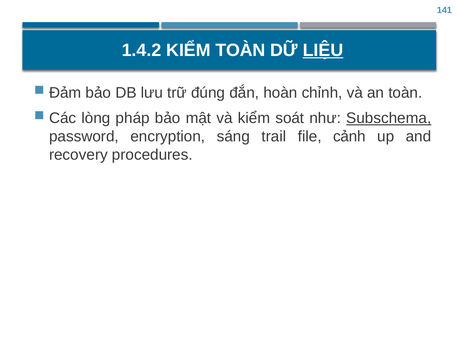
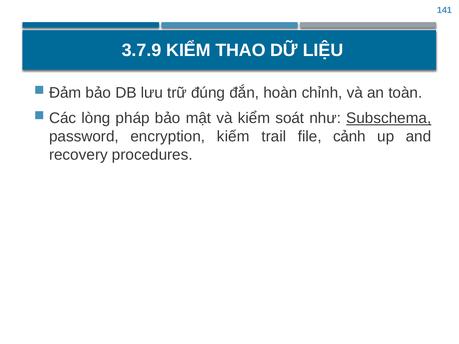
1.4.2: 1.4.2 -> 3.7.9
KIỂM TOÀN: TOÀN -> THAO
LIỆU underline: present -> none
sáng: sáng -> kiếm
